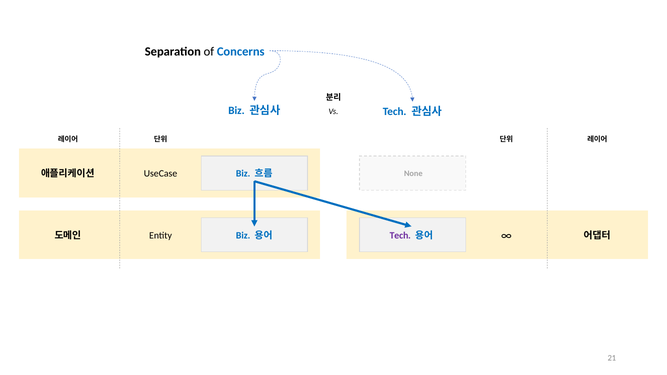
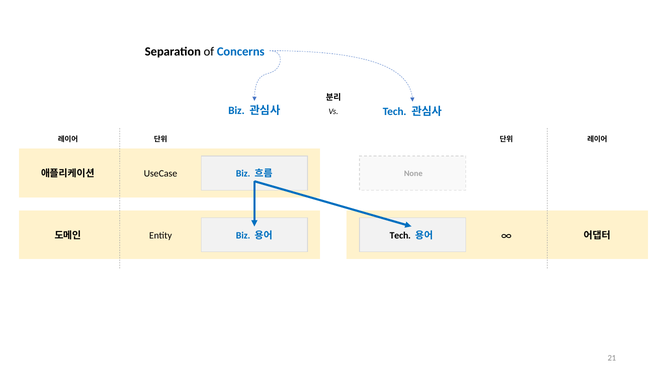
Tech at (400, 235) colour: purple -> black
